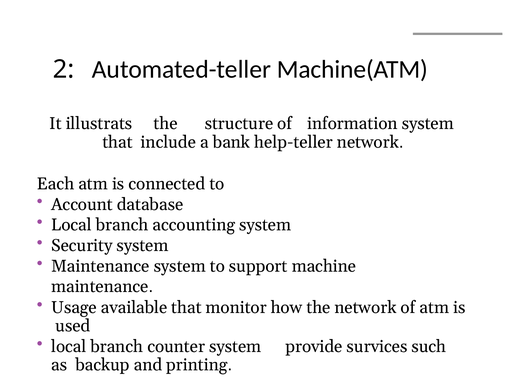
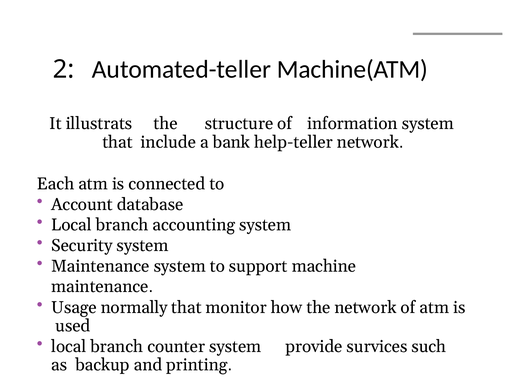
available: available -> normally
